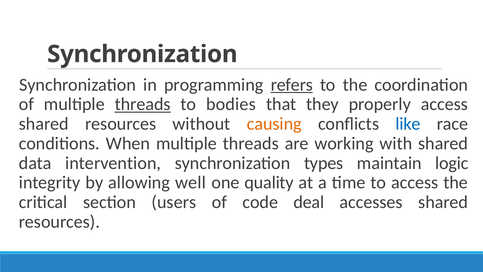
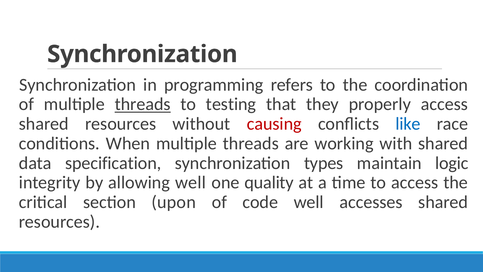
refers underline: present -> none
bodies: bodies -> testing
causing colour: orange -> red
intervention: intervention -> specification
users: users -> upon
code deal: deal -> well
